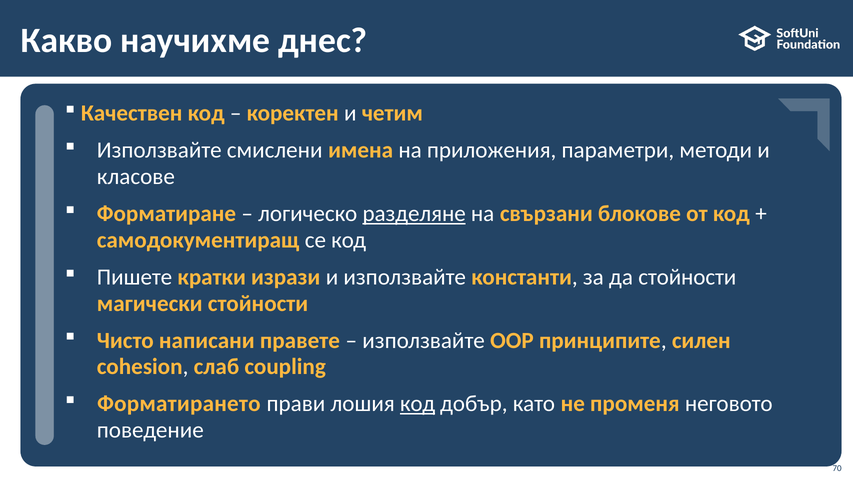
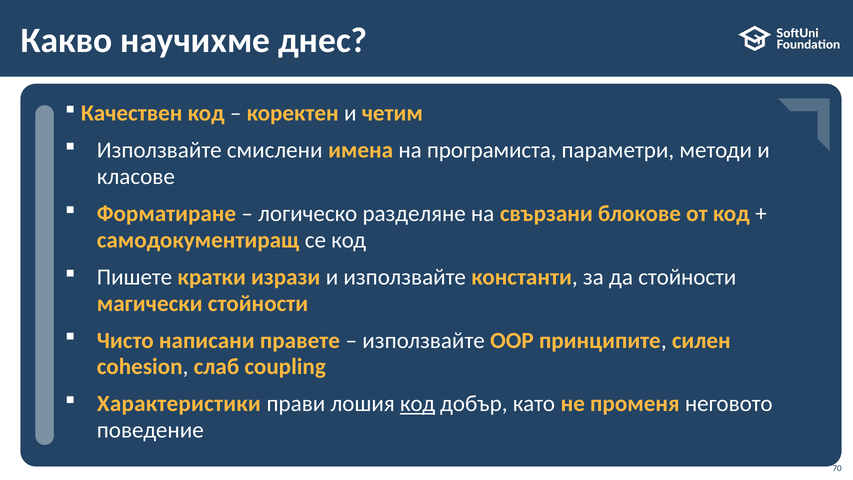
приложения: приложения -> програмиста
разделяне underline: present -> none
Форматирането: Форматирането -> Характеристики
